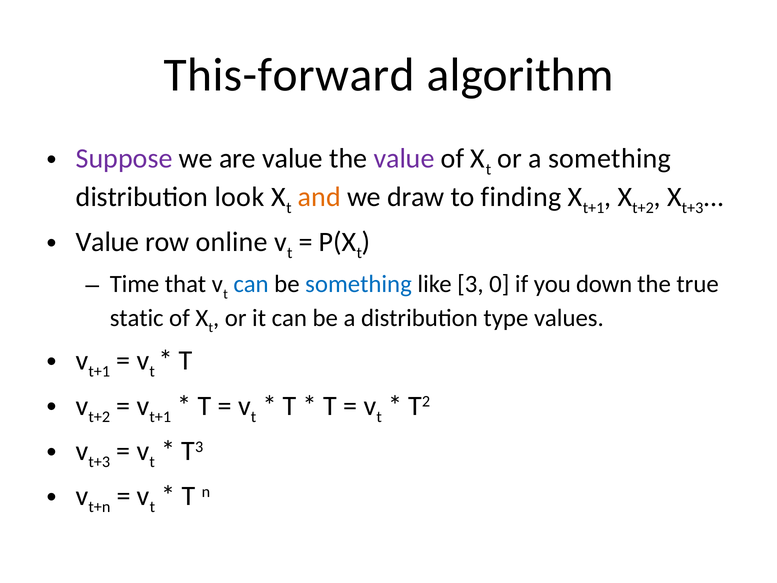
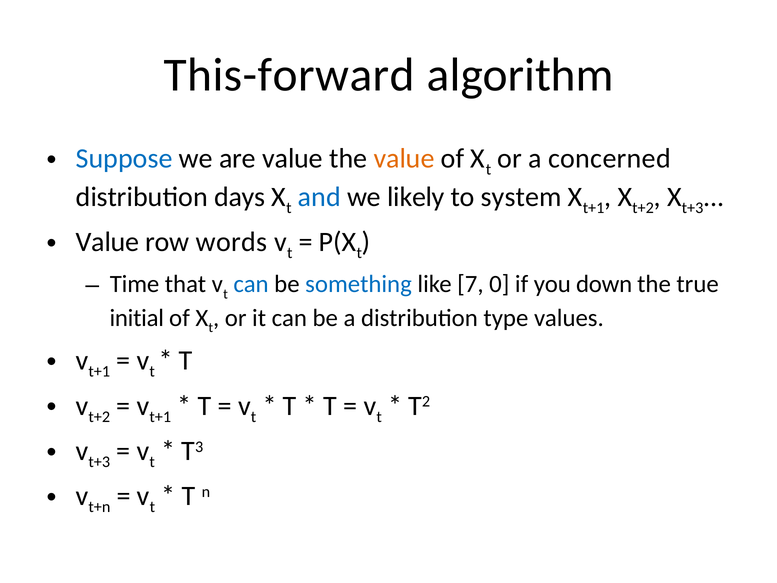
Suppose colour: purple -> blue
value at (404, 159) colour: purple -> orange
a something: something -> concerned
look: look -> days
and colour: orange -> blue
draw: draw -> likely
finding: finding -> system
online: online -> words
3: 3 -> 7
static: static -> initial
